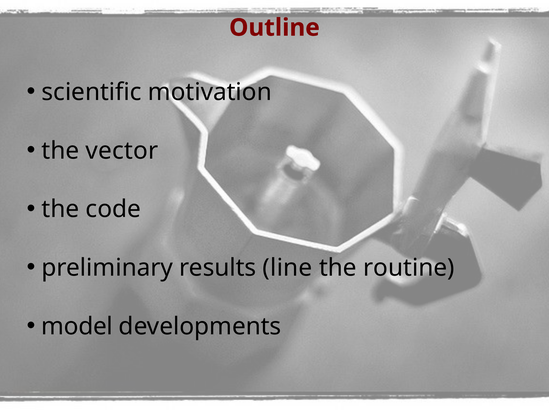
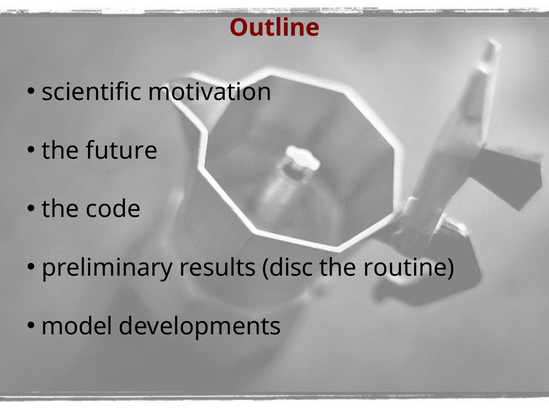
vector: vector -> future
line: line -> disc
